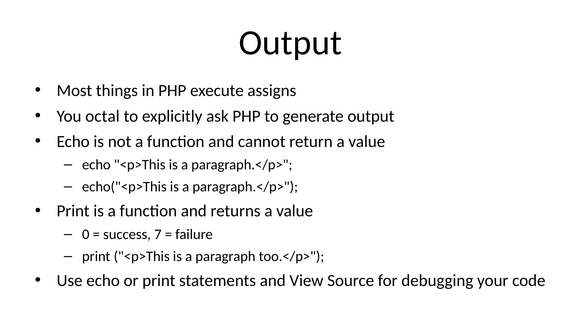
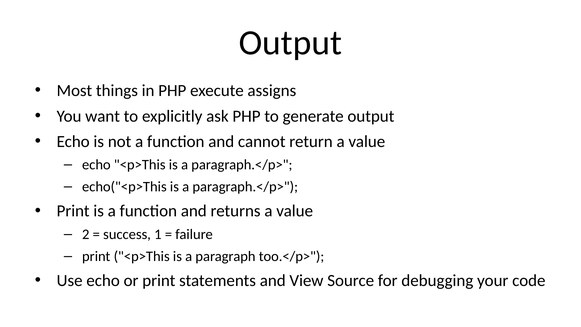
octal: octal -> want
0: 0 -> 2
7: 7 -> 1
